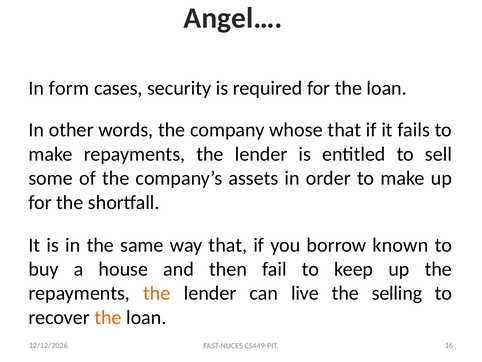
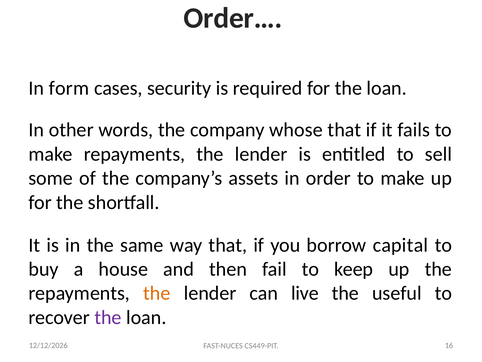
Angel…: Angel… -> Order…
known: known -> capital
selling: selling -> useful
the at (108, 317) colour: orange -> purple
